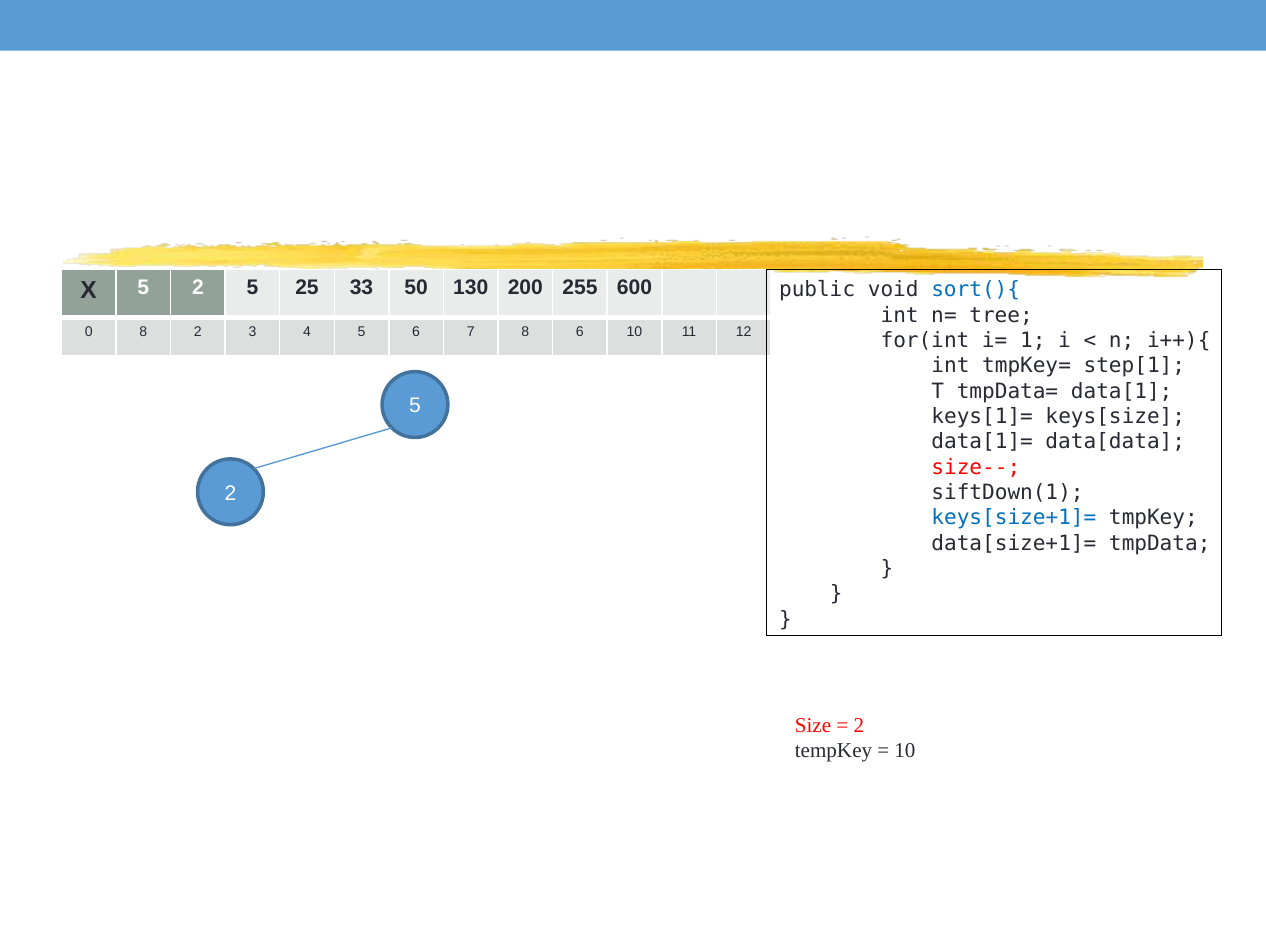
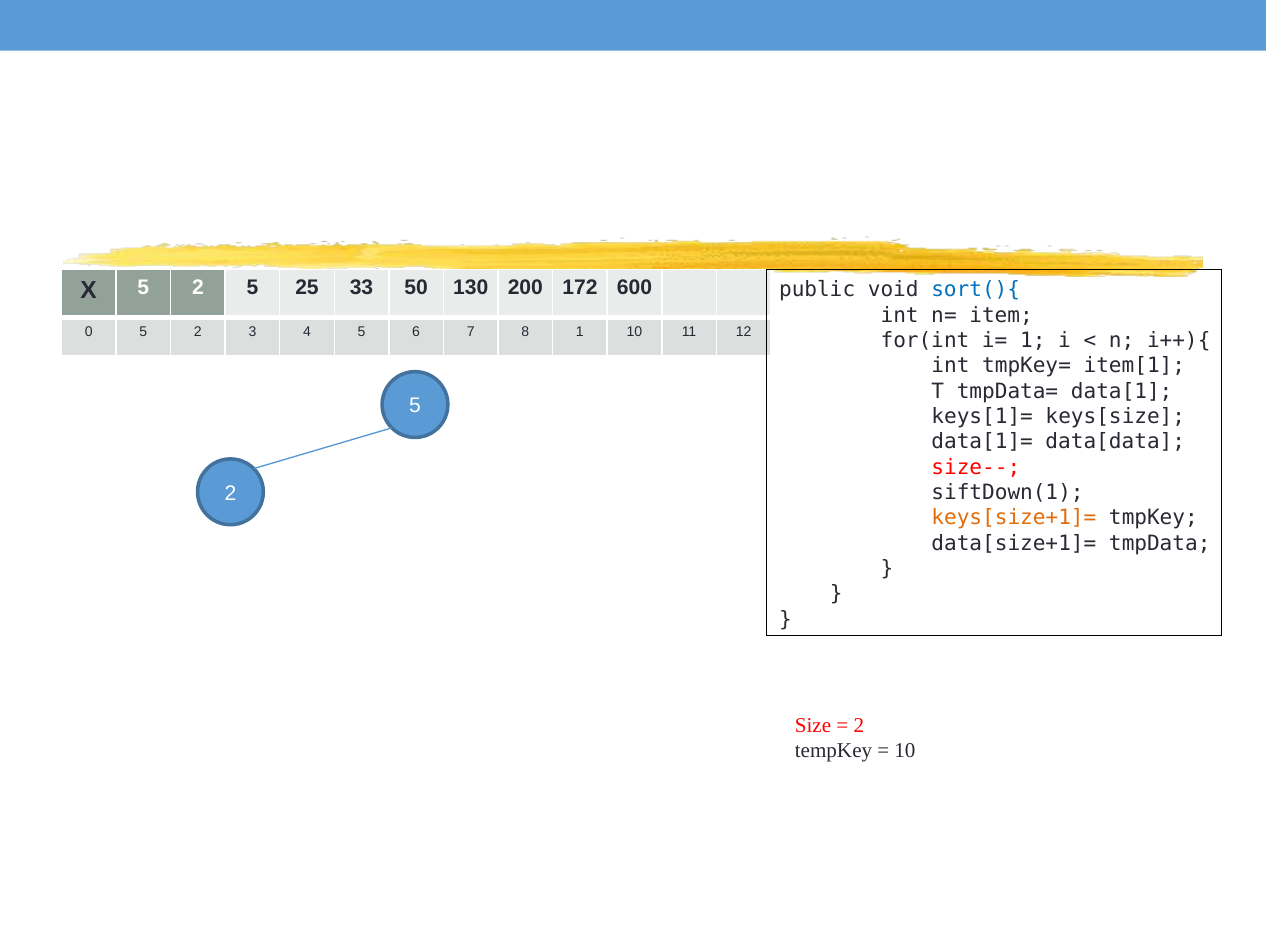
255: 255 -> 172
tree: tree -> item
0 8: 8 -> 5
8 6: 6 -> 1
step[1: step[1 -> item[1
keys[size+1]= colour: blue -> orange
